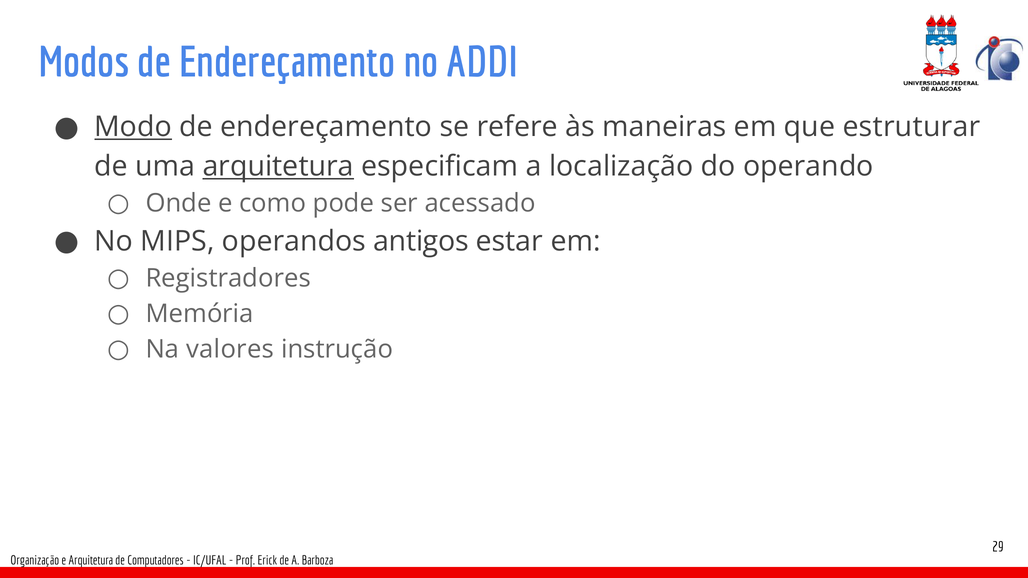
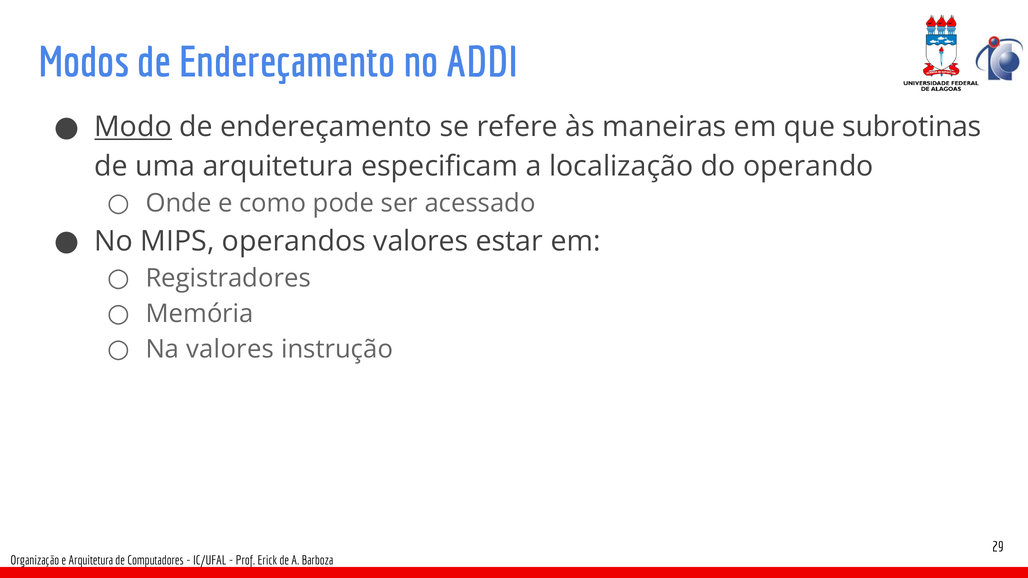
estruturar: estruturar -> subrotinas
arquitetura at (278, 166) underline: present -> none
operandos antigos: antigos -> valores
